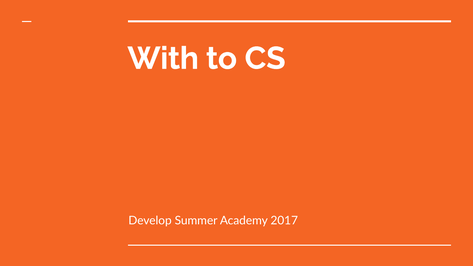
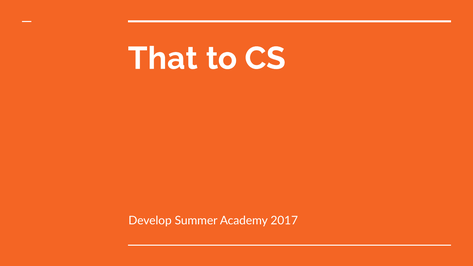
With: With -> That
